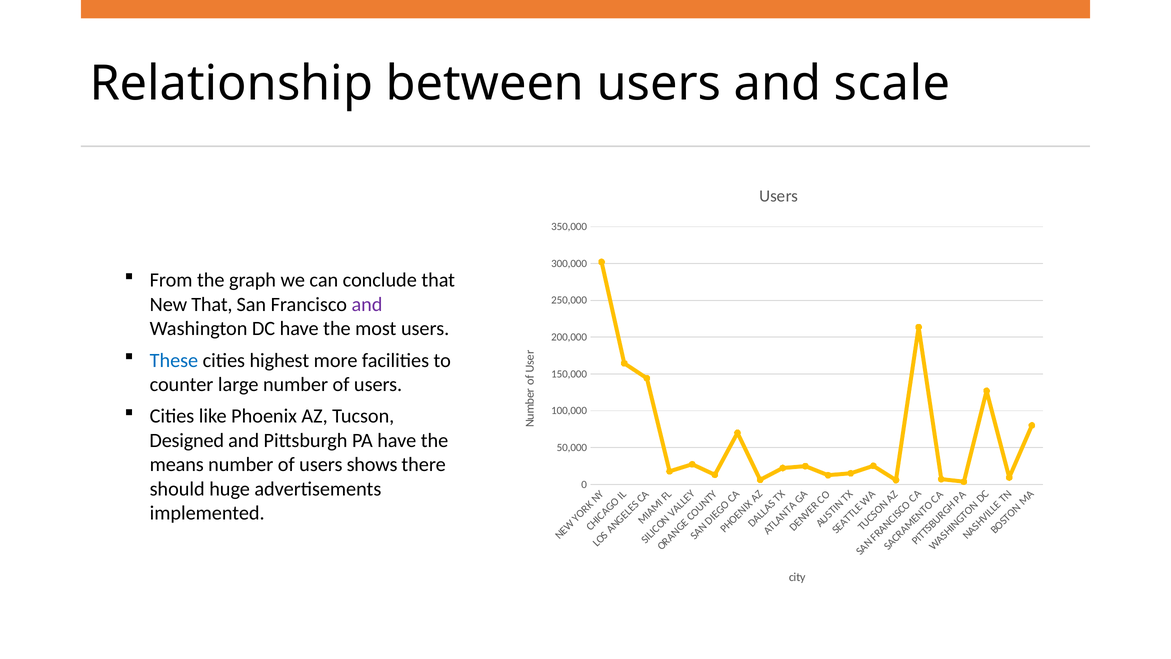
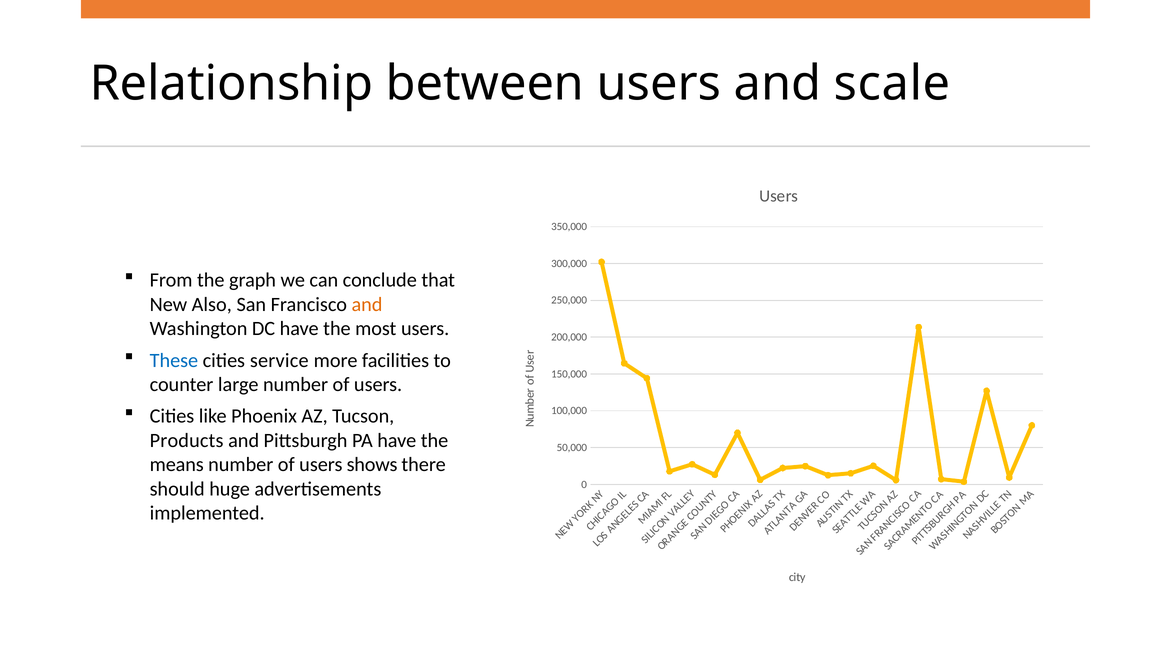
New That: That -> Also
and at (367, 304) colour: purple -> orange
highest: highest -> service
Designed: Designed -> Products
